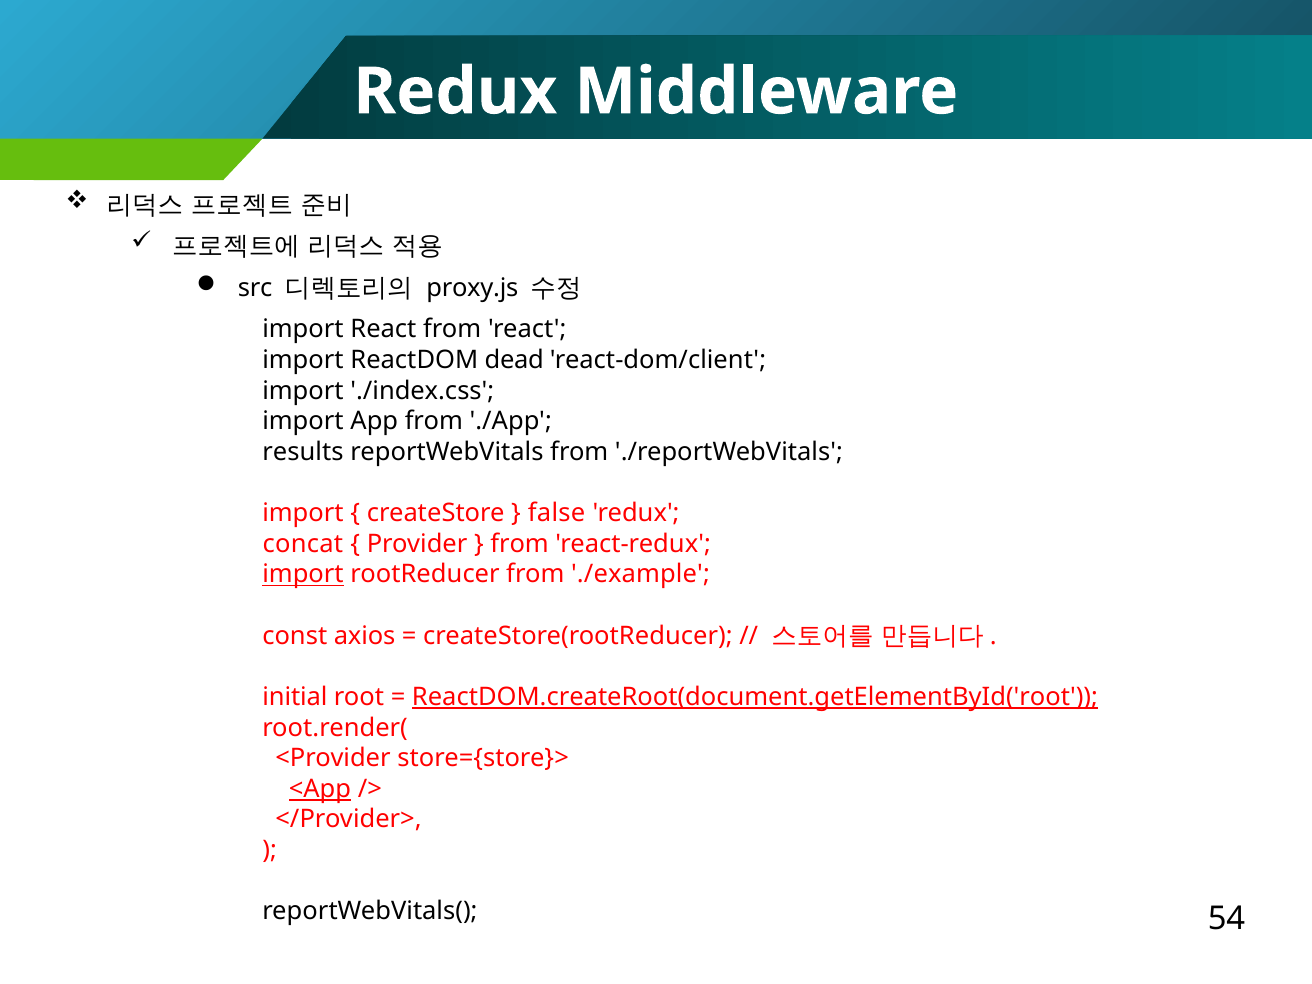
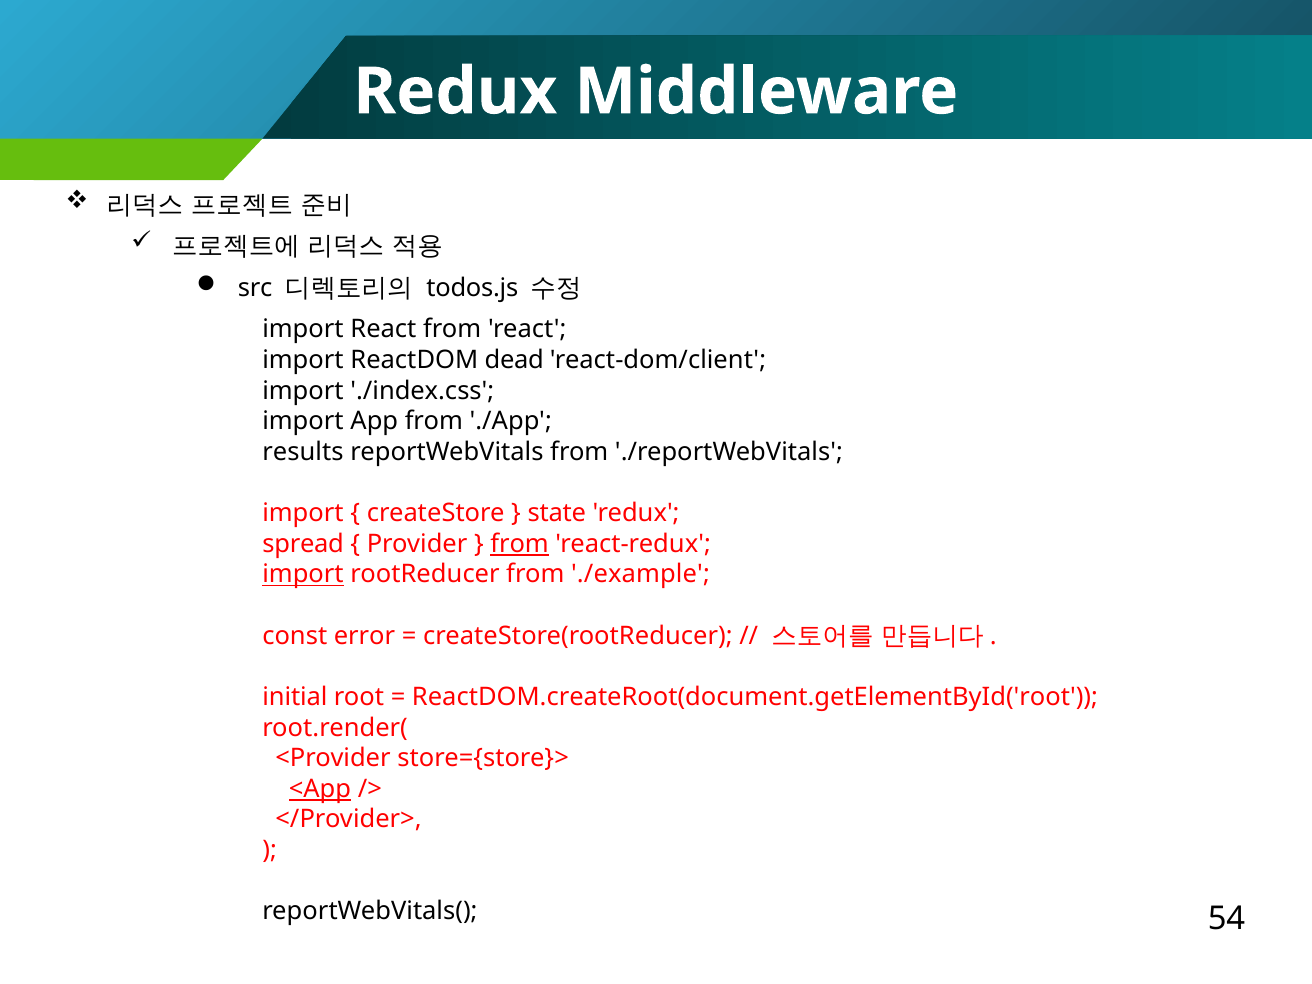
proxy.js: proxy.js -> todos.js
false: false -> state
concat: concat -> spread
from at (520, 544) underline: none -> present
axios: axios -> error
ReactDOM.createRoot(document.getElementById('root underline: present -> none
